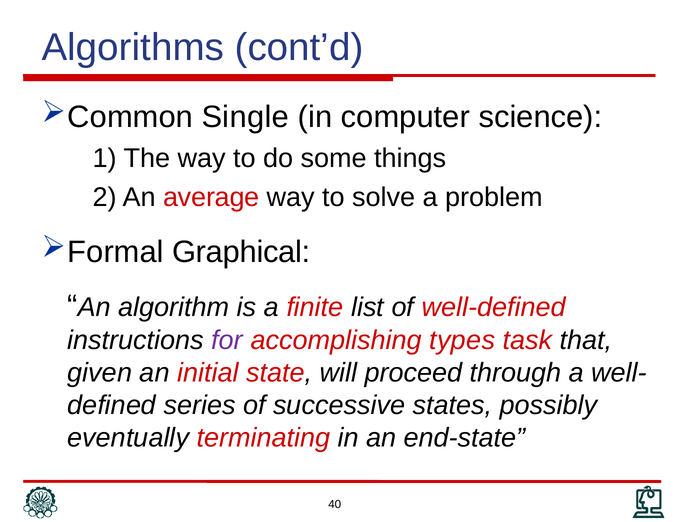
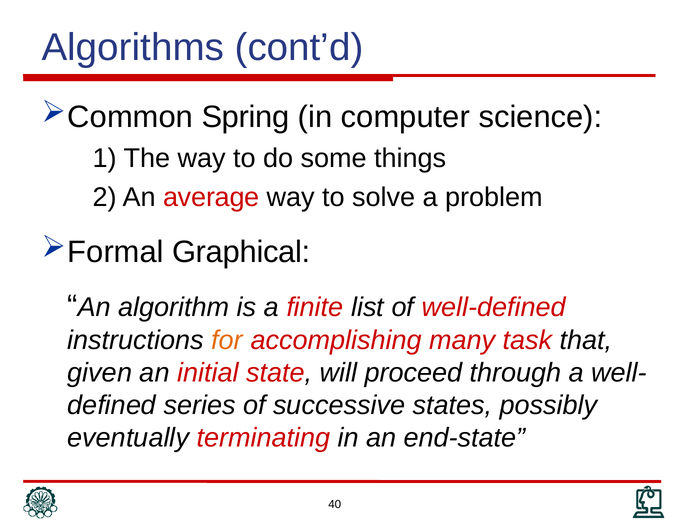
Single: Single -> Spring
for colour: purple -> orange
types: types -> many
